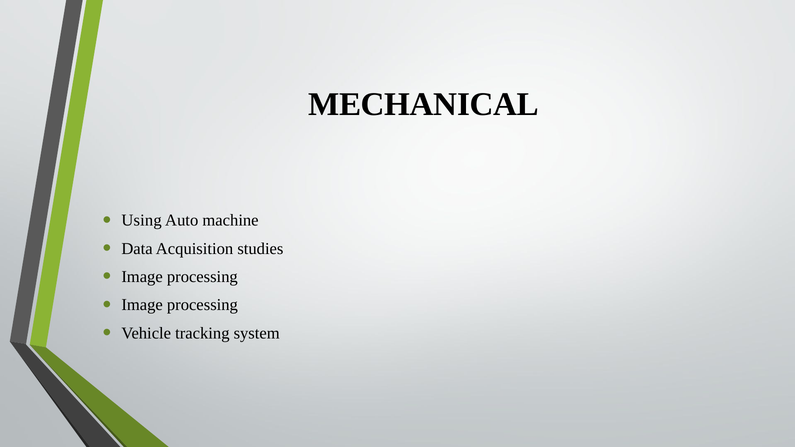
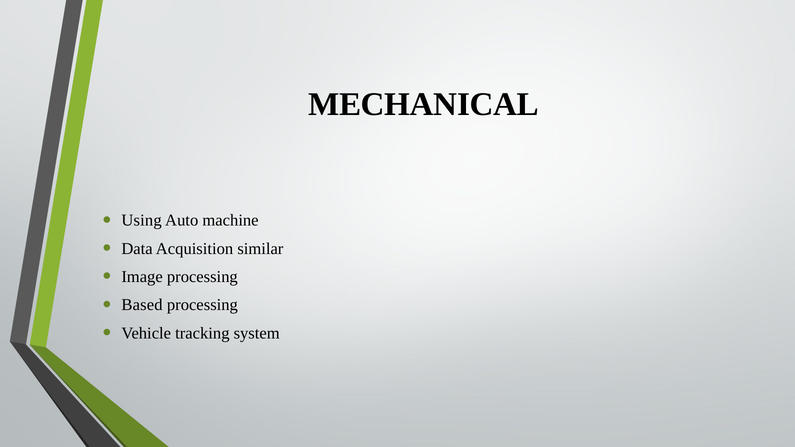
studies: studies -> similar
Image at (142, 305): Image -> Based
